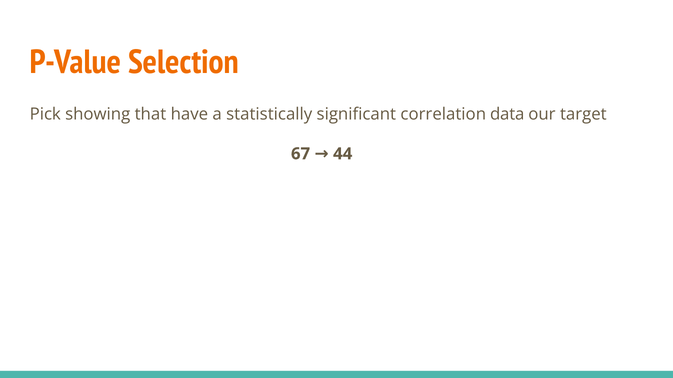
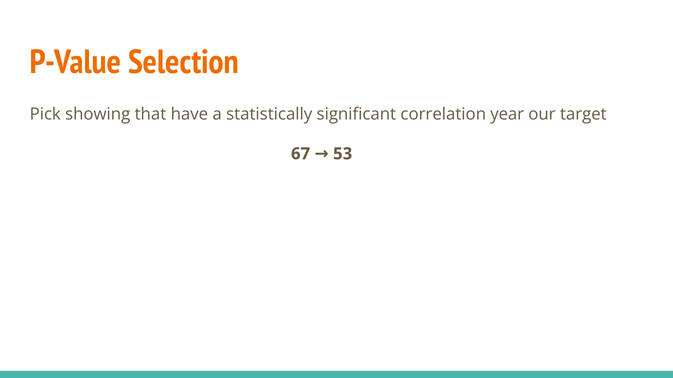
data: data -> year
44: 44 -> 53
